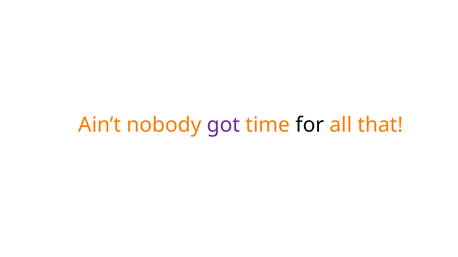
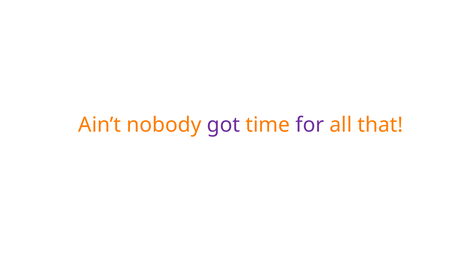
for colour: black -> purple
